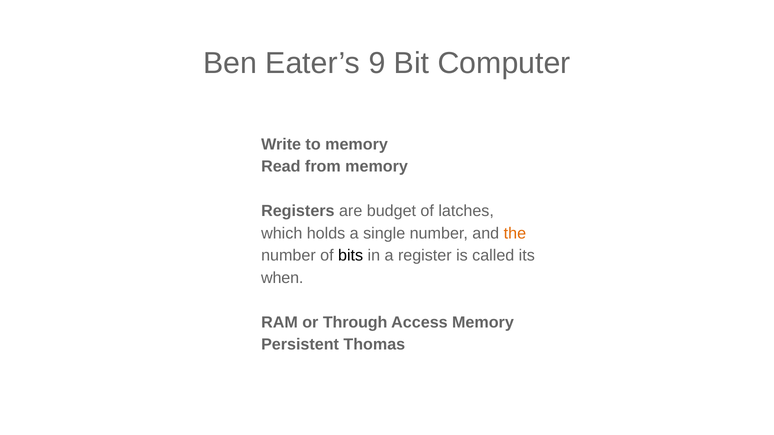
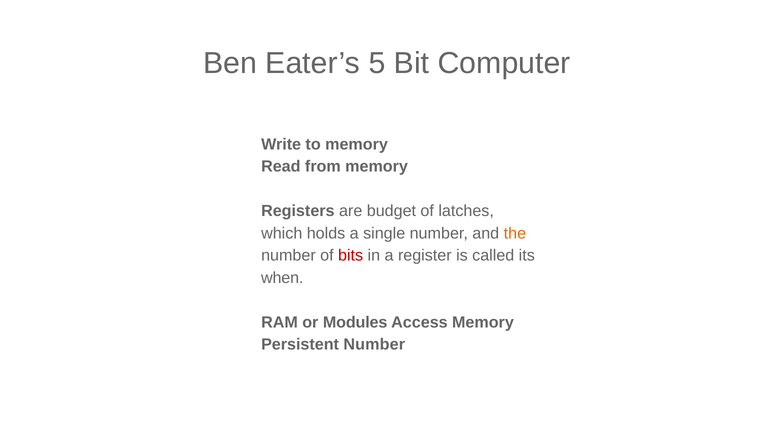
9: 9 -> 5
bits colour: black -> red
Through: Through -> Modules
Persistent Thomas: Thomas -> Number
